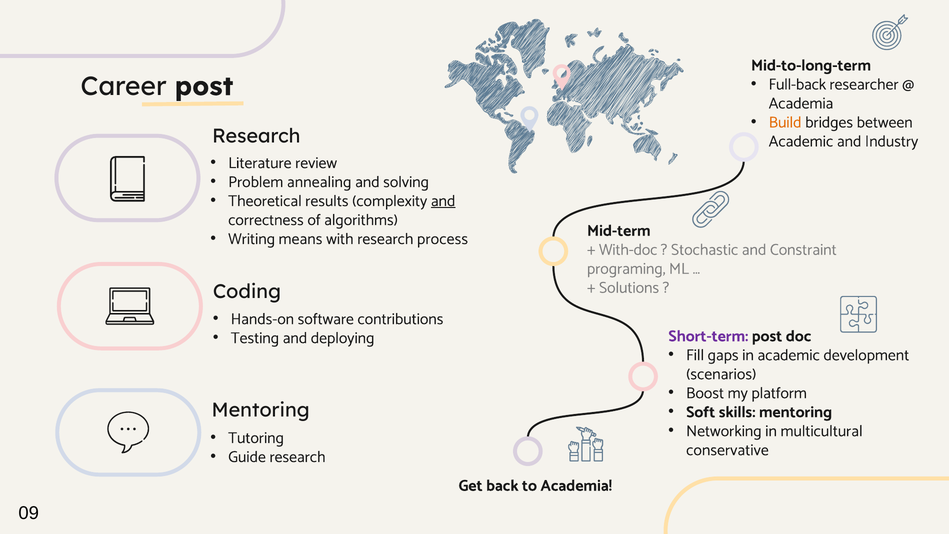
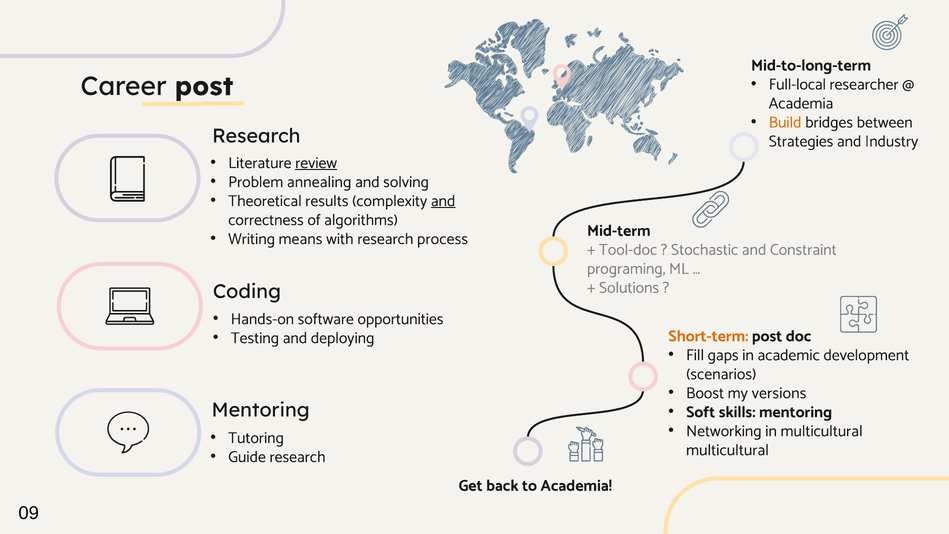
Full-back: Full-back -> Full-local
Academic at (801, 141): Academic -> Strategies
review underline: none -> present
With-doc: With-doc -> Tool-doc
contributions: contributions -> opportunities
Short-term colour: purple -> orange
platform: platform -> versions
conservative at (727, 450): conservative -> multicultural
